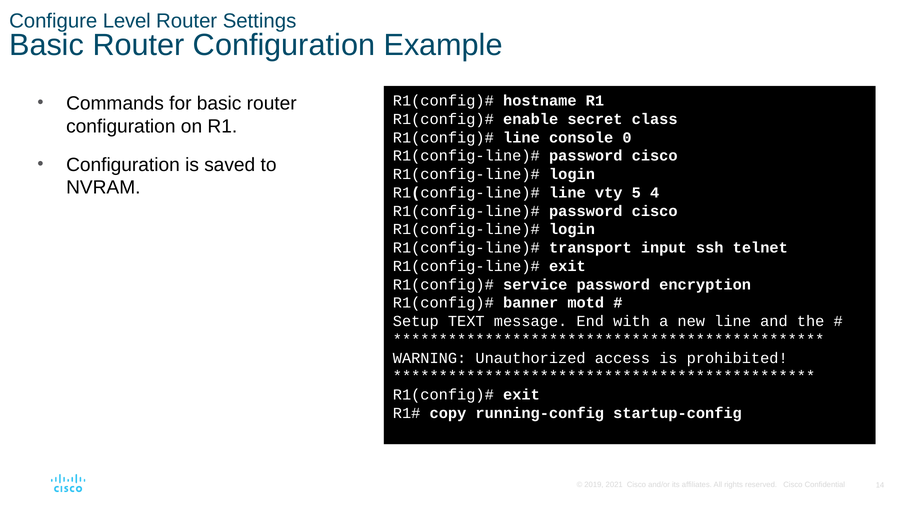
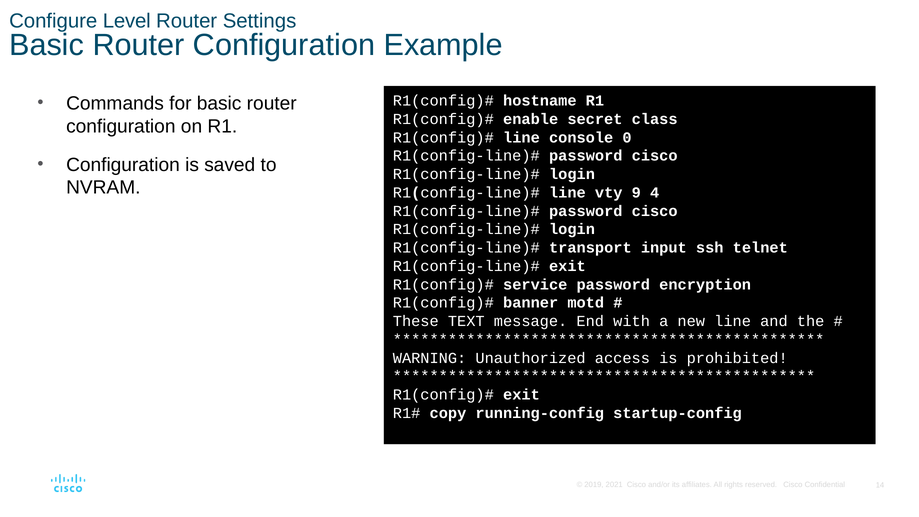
5: 5 -> 9
Setup: Setup -> These
